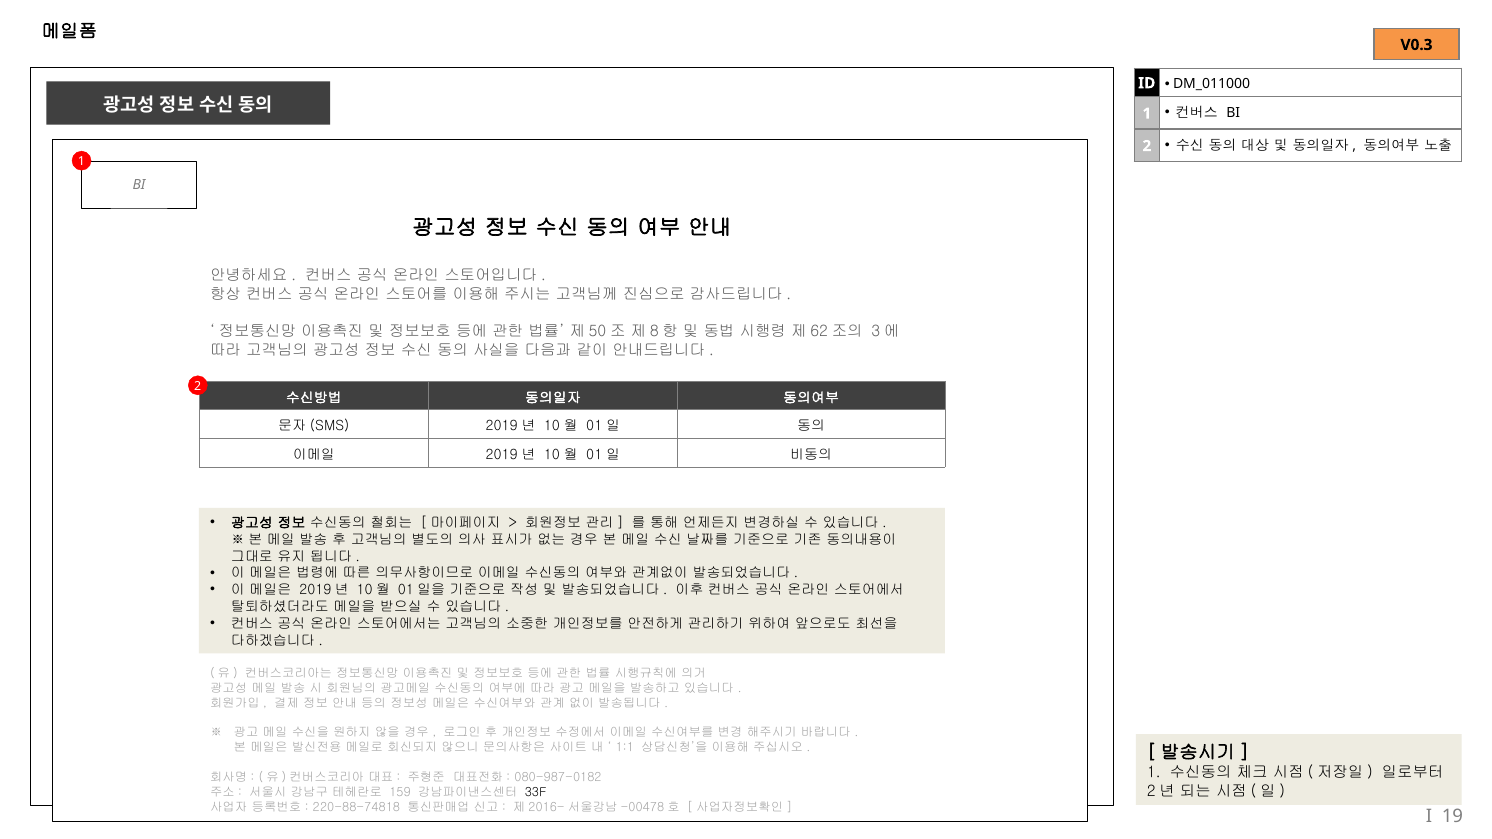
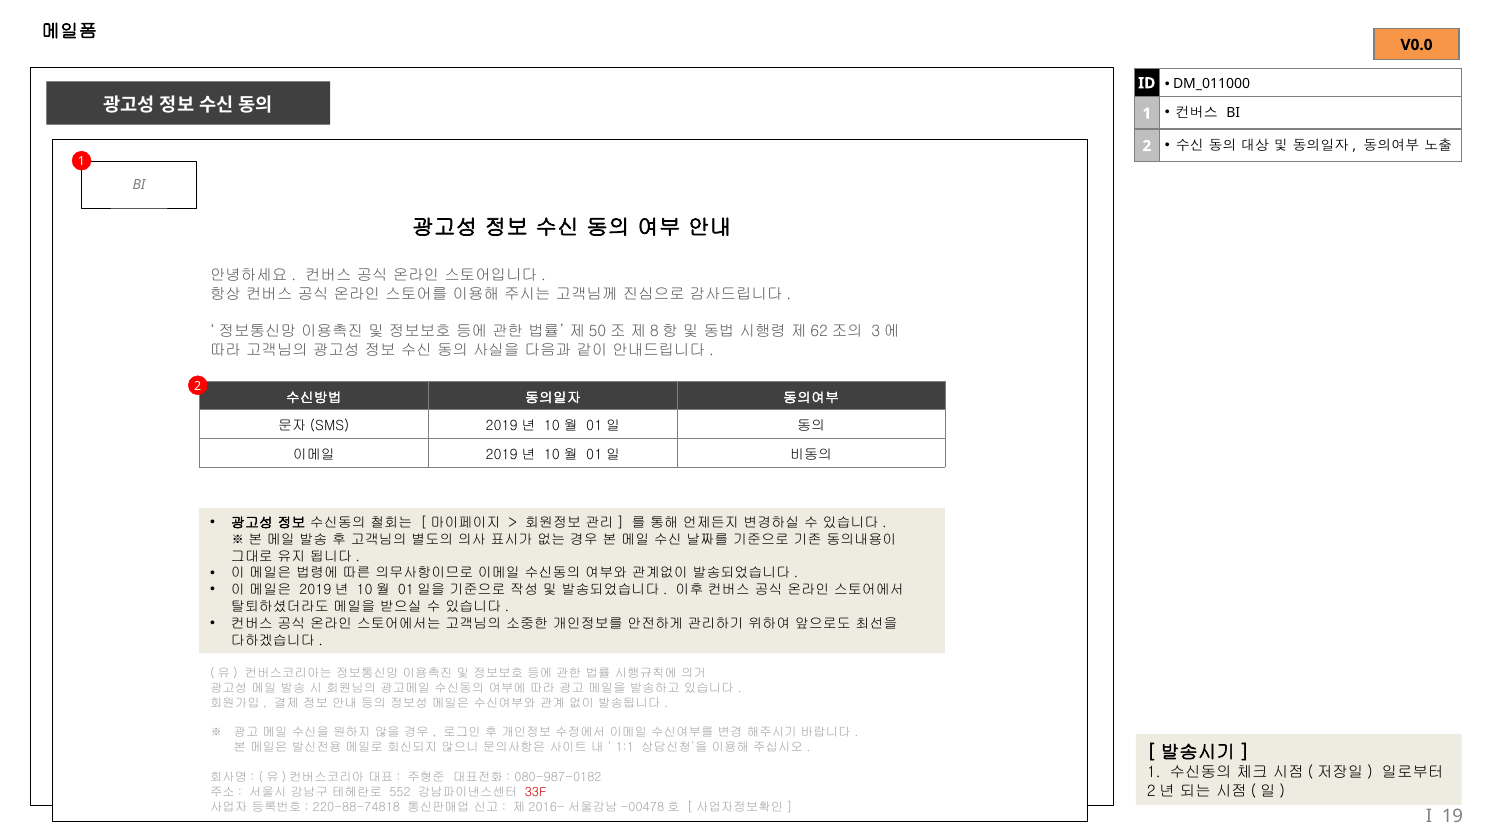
V0.3: V0.3 -> V0.0
159: 159 -> 552
33F colour: black -> red
